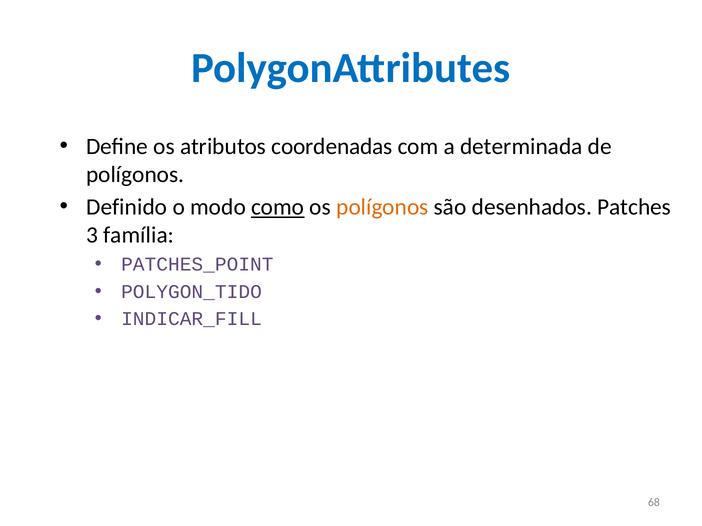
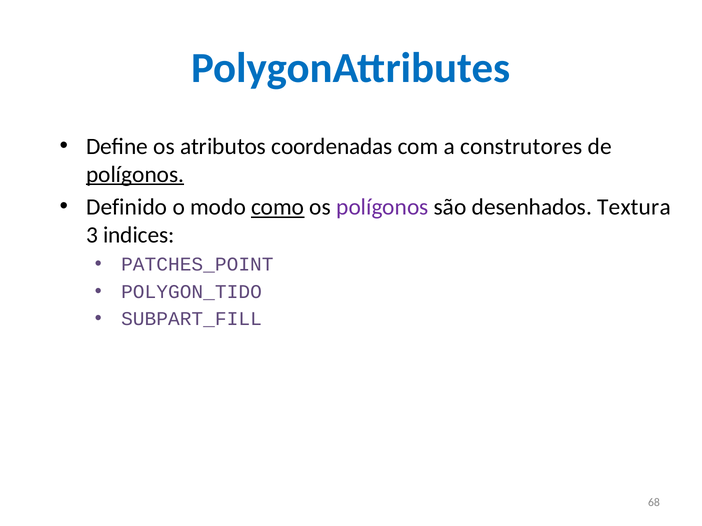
determinada: determinada -> construtores
polígonos at (135, 175) underline: none -> present
polígonos at (382, 207) colour: orange -> purple
Patches: Patches -> Textura
família: família -> indices
INDICAR_FILL: INDICAR_FILL -> SUBPART_FILL
